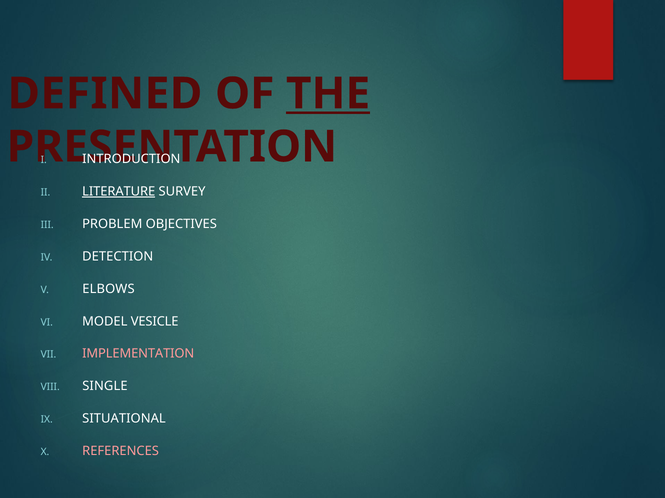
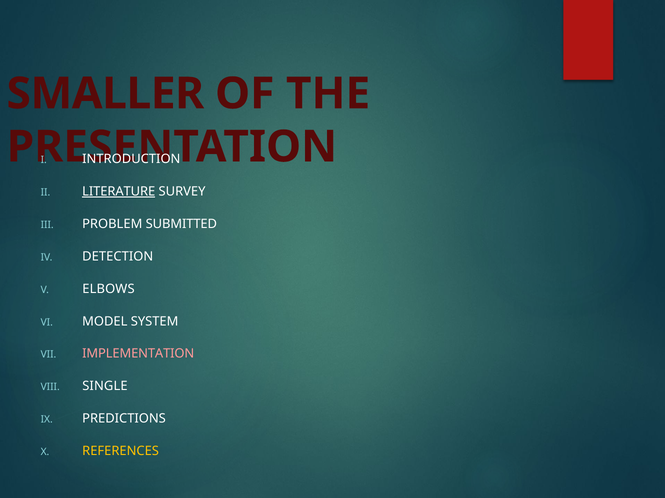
DEFINED: DEFINED -> SMALLER
THE underline: present -> none
OBJECTIVES: OBJECTIVES -> SUBMITTED
VESICLE: VESICLE -> SYSTEM
SITUATIONAL: SITUATIONAL -> PREDICTIONS
REFERENCES colour: pink -> yellow
